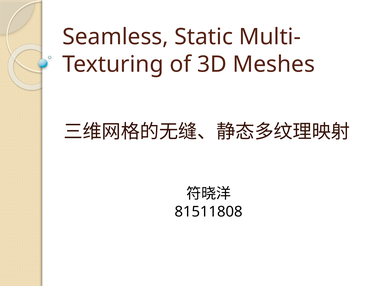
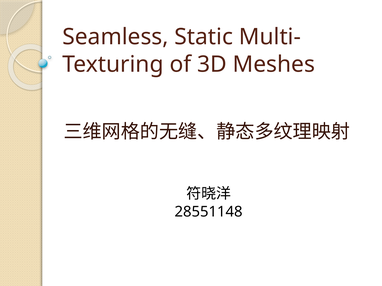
81511808: 81511808 -> 28551148
